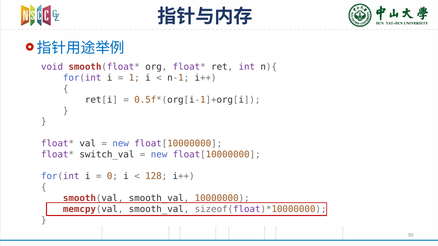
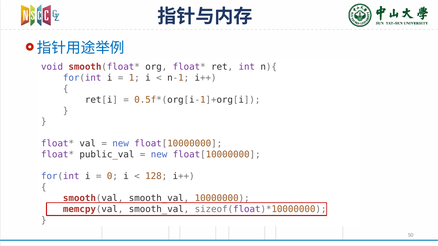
switch_val: switch_val -> public_val
